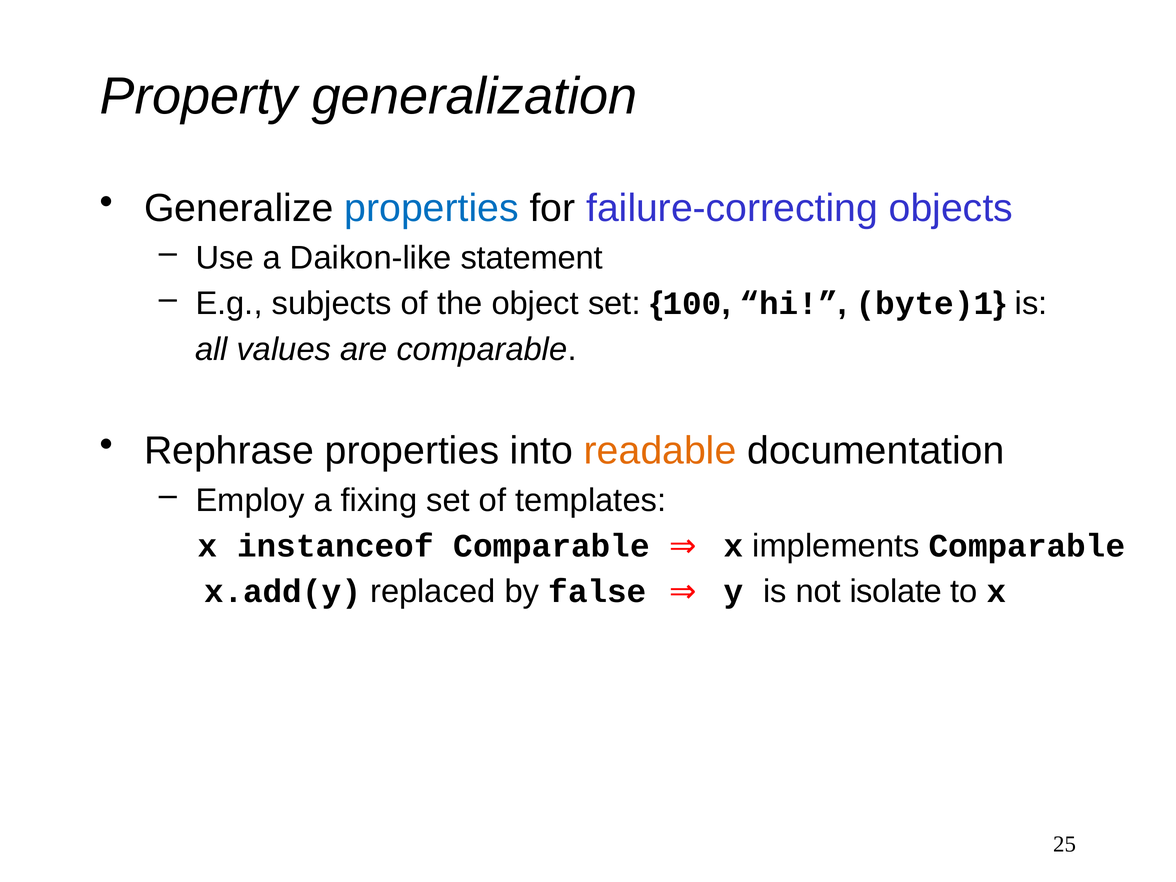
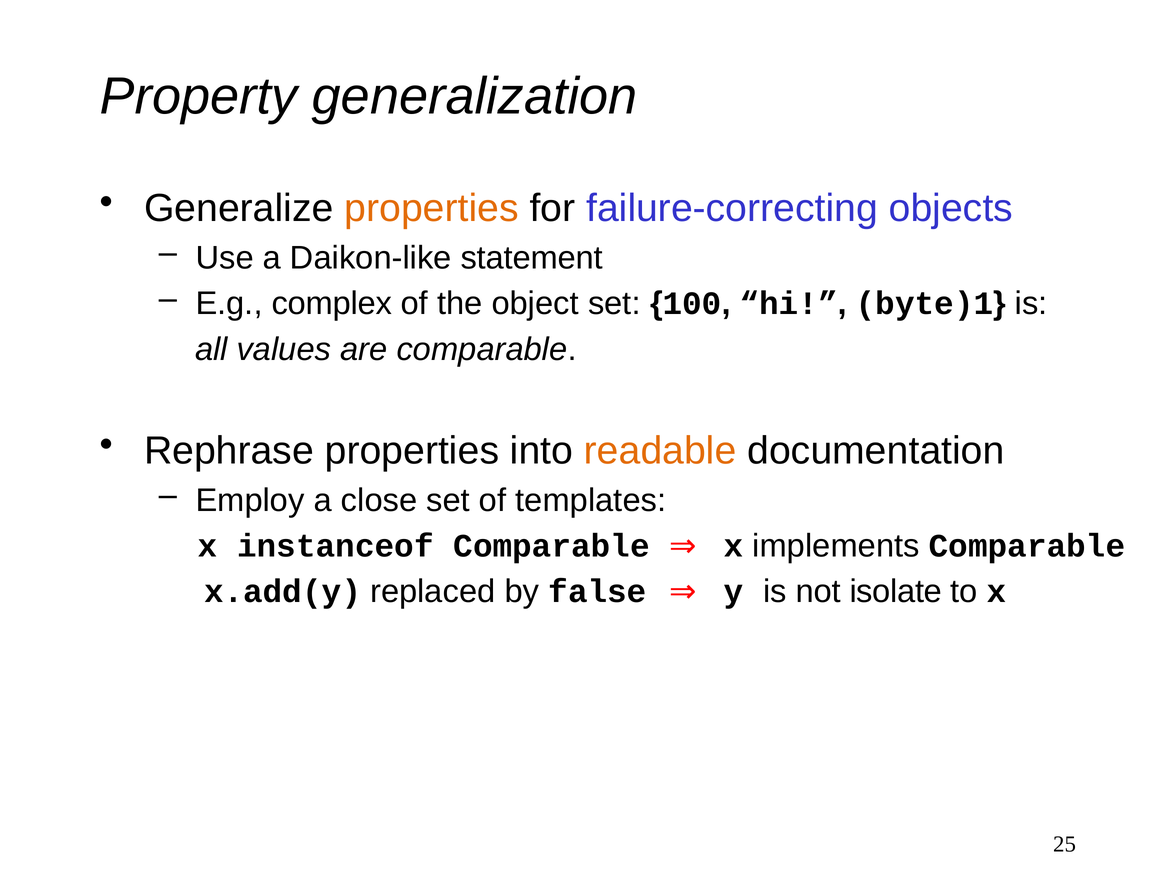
properties at (432, 209) colour: blue -> orange
subjects: subjects -> complex
fixing: fixing -> close
